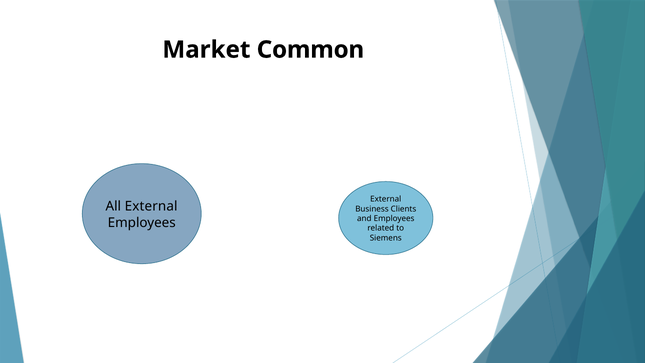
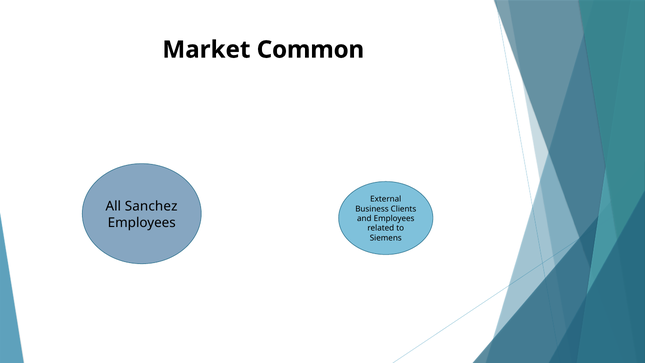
All External: External -> Sanchez
